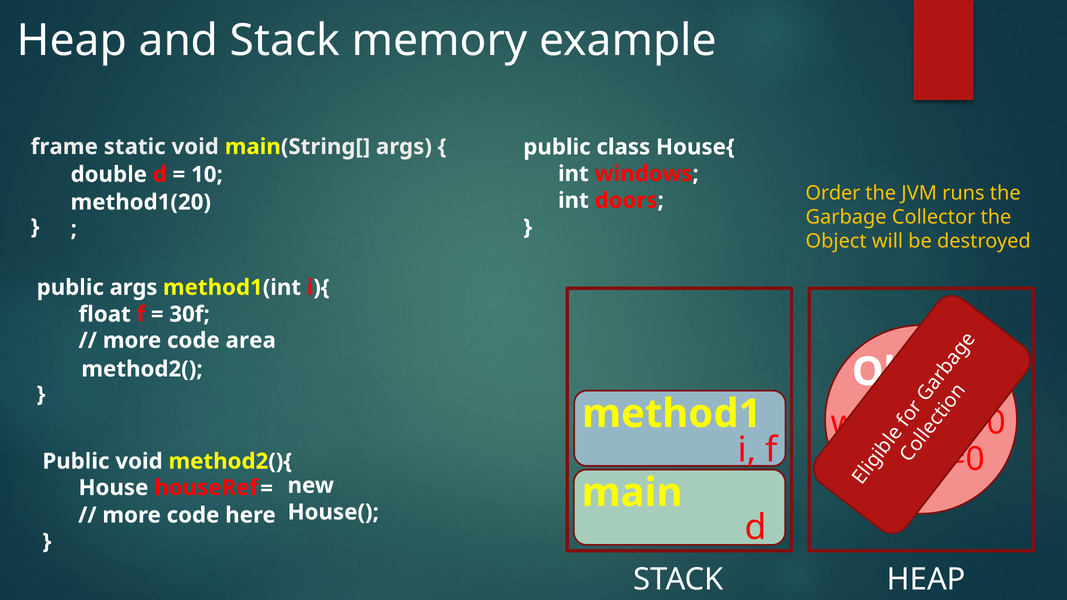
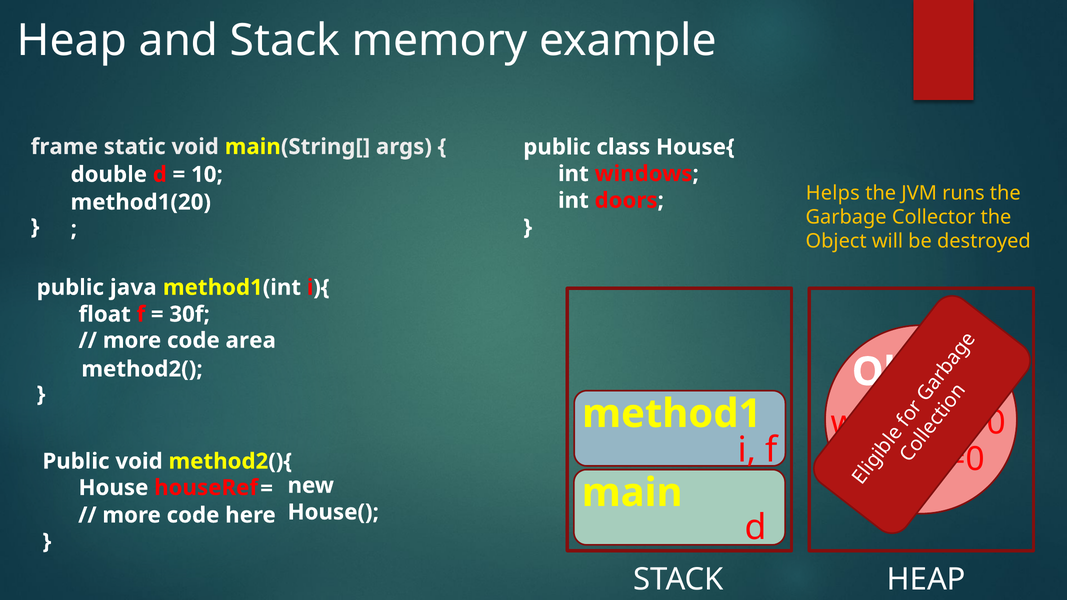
Order: Order -> Helps
public args: args -> java
